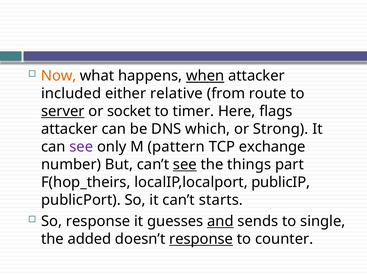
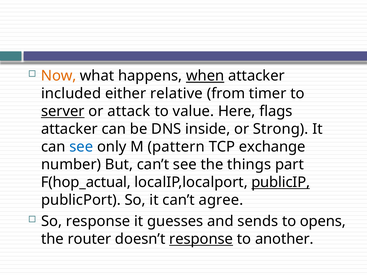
route: route -> timer
socket: socket -> attack
timer: timer -> value
which: which -> inside
see at (81, 147) colour: purple -> blue
see at (185, 165) underline: present -> none
F(hop_theirs: F(hop_theirs -> F(hop_actual
publicIP underline: none -> present
starts: starts -> agree
and underline: present -> none
single: single -> opens
added: added -> router
counter: counter -> another
